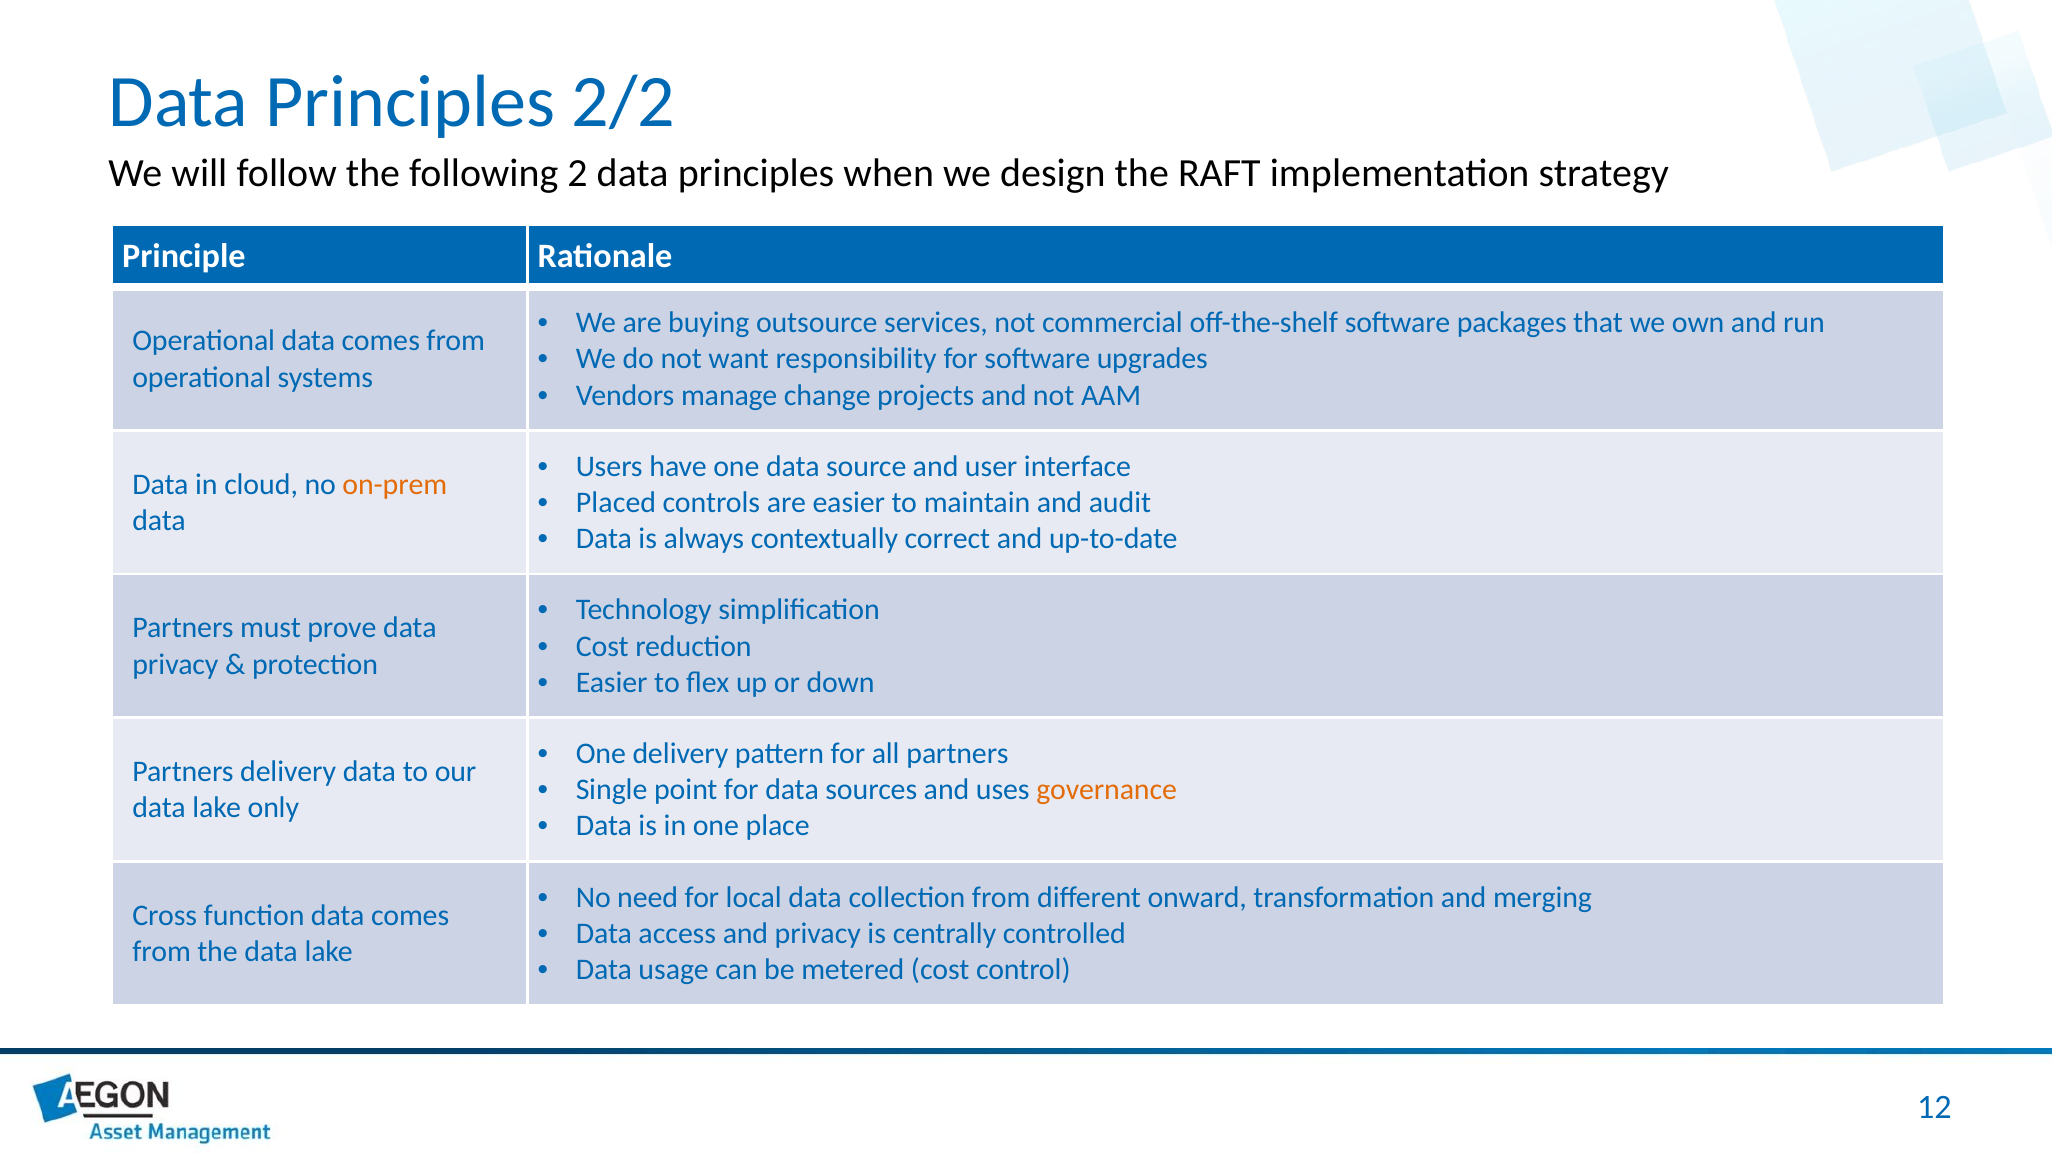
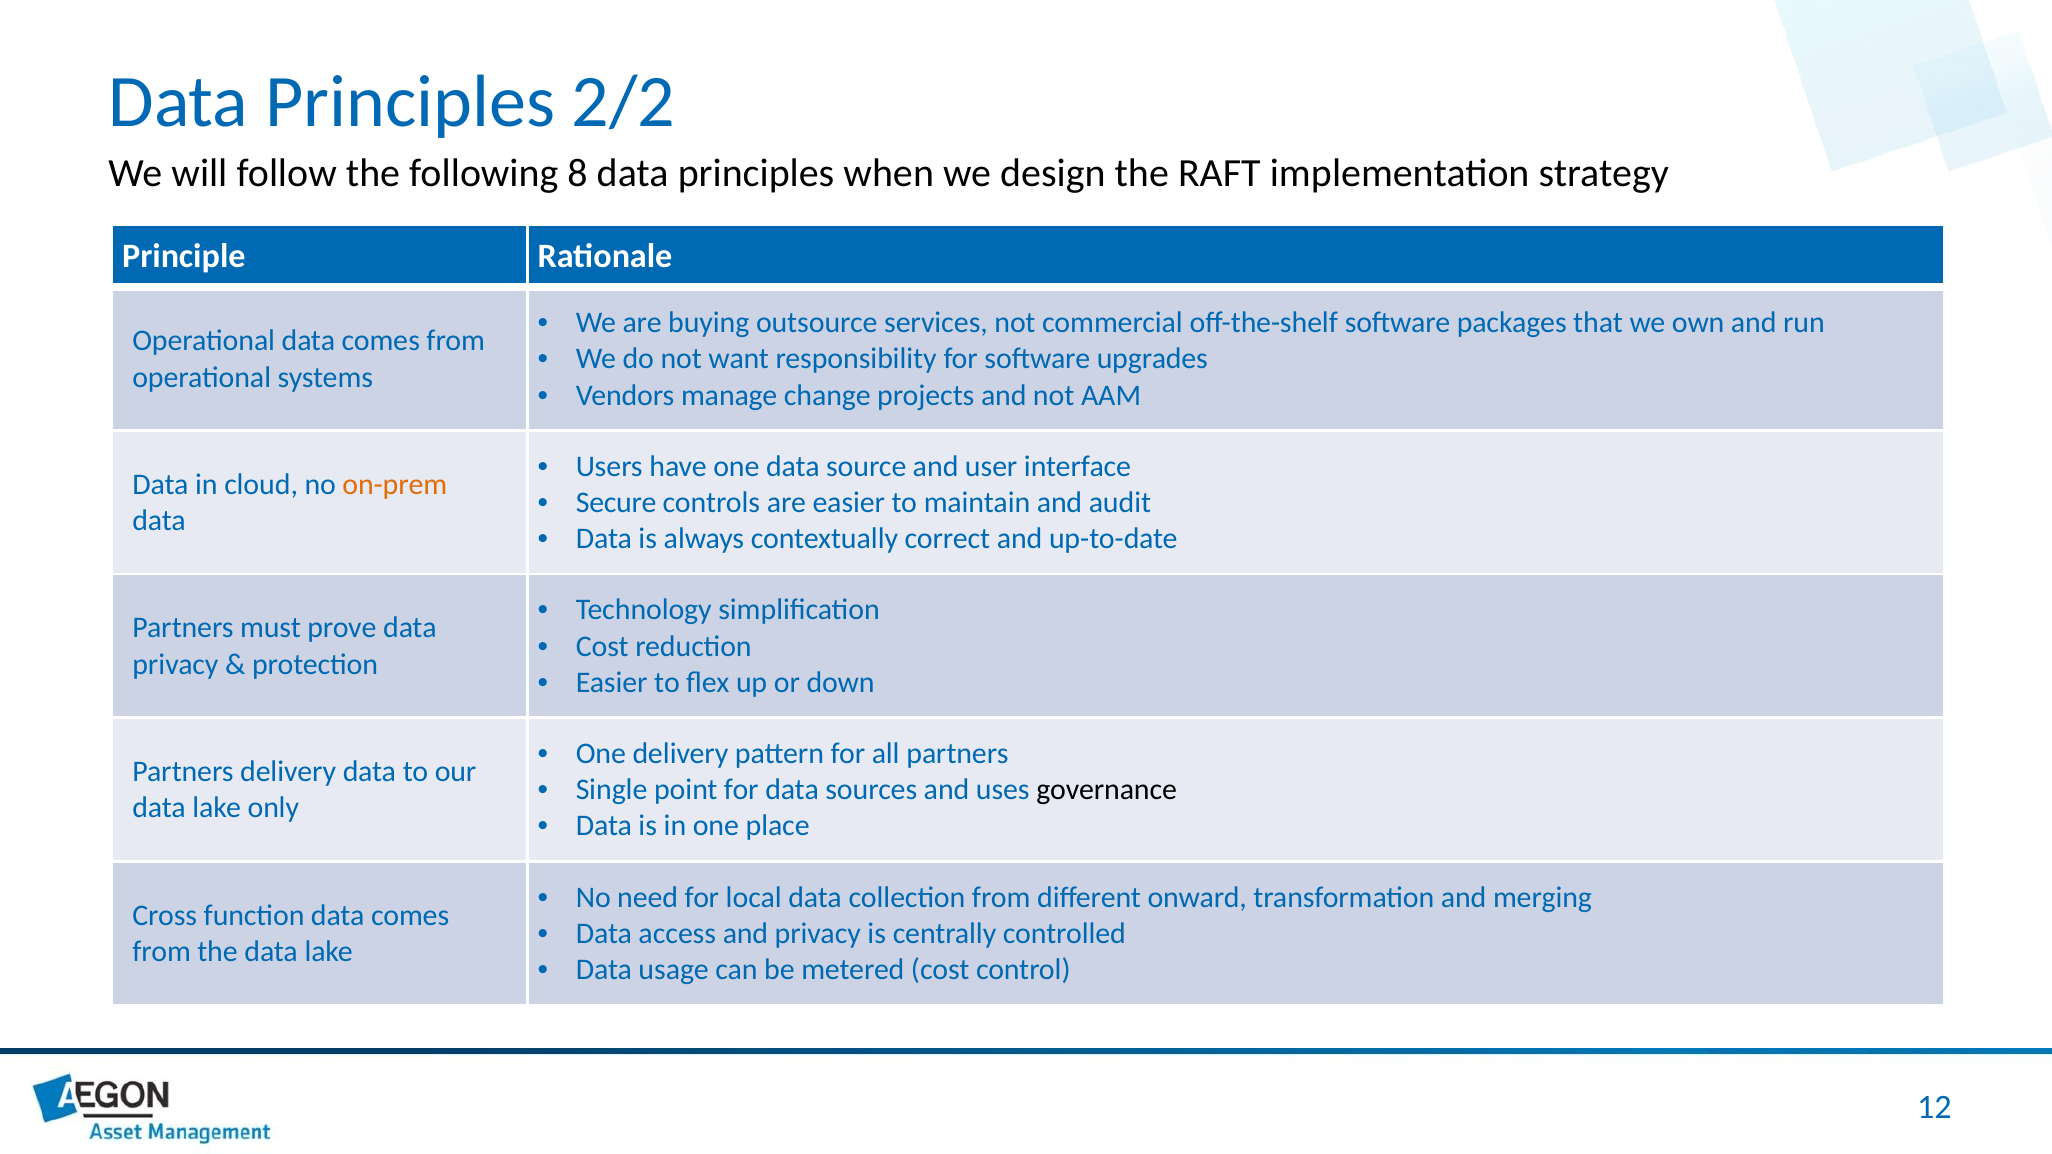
2: 2 -> 8
Placed: Placed -> Secure
governance colour: orange -> black
